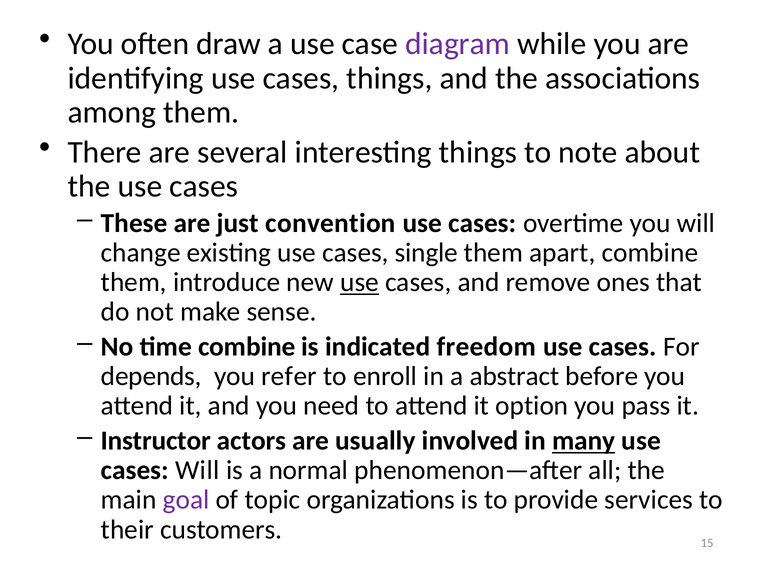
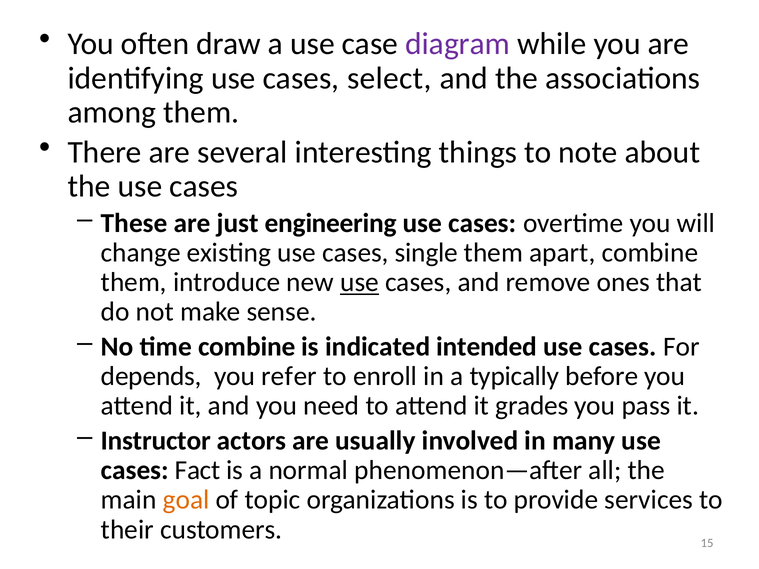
cases things: things -> select
convention: convention -> engineering
freedom: freedom -> intended
abstract: abstract -> typically
option: option -> grades
many underline: present -> none
cases Will: Will -> Fact
goal colour: purple -> orange
